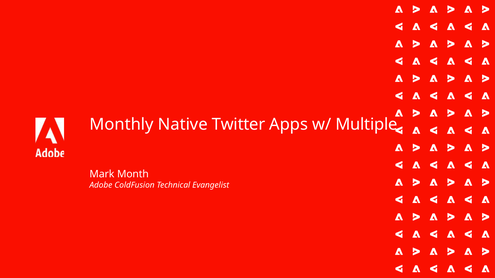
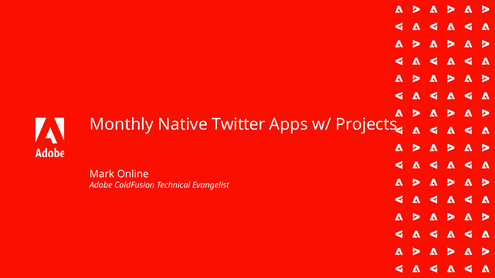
Multiple: Multiple -> Projects
Month: Month -> Online
